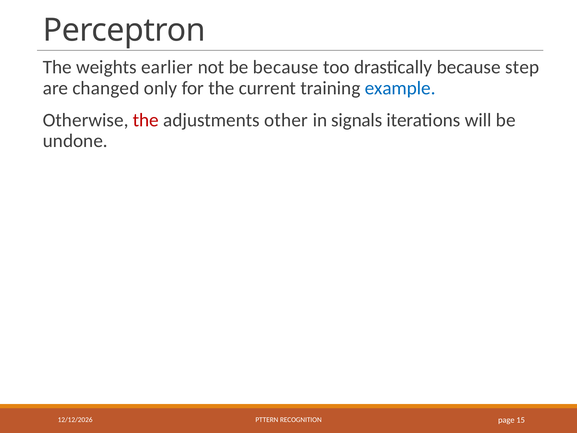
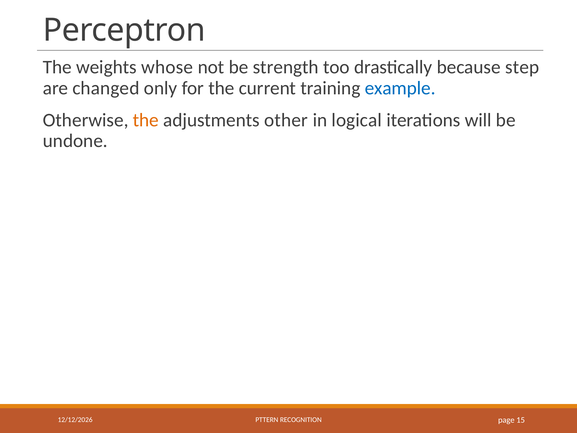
earlier: earlier -> whose
be because: because -> strength
the at (146, 120) colour: red -> orange
signals: signals -> logical
